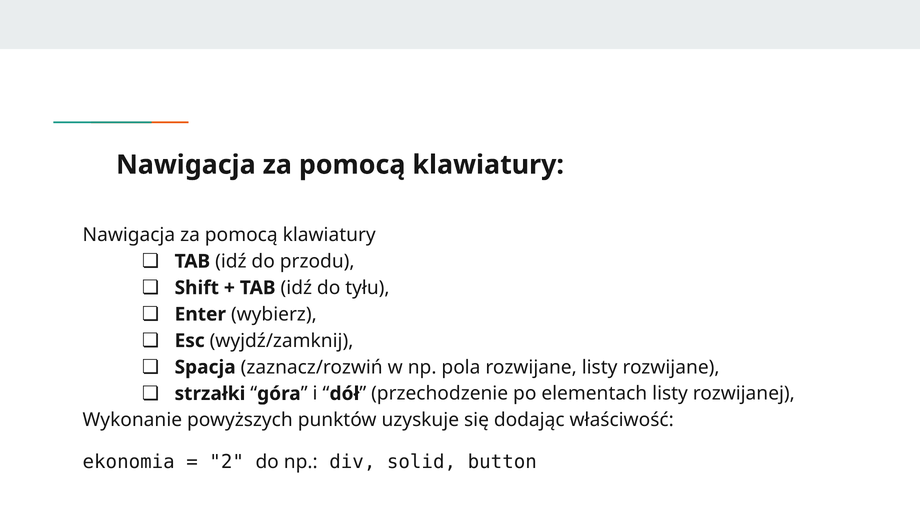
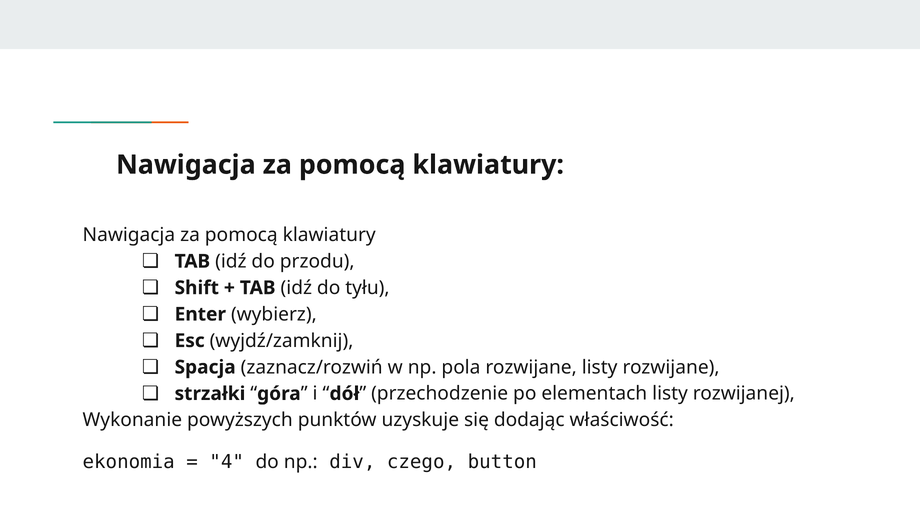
2: 2 -> 4
solid: solid -> czego
